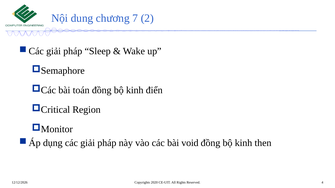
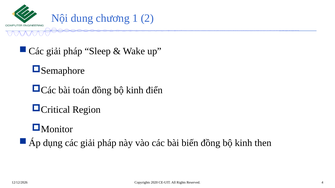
7: 7 -> 1
void: void -> biến
